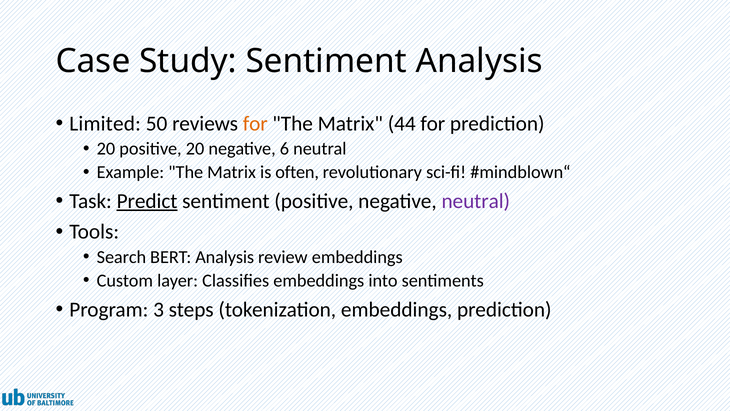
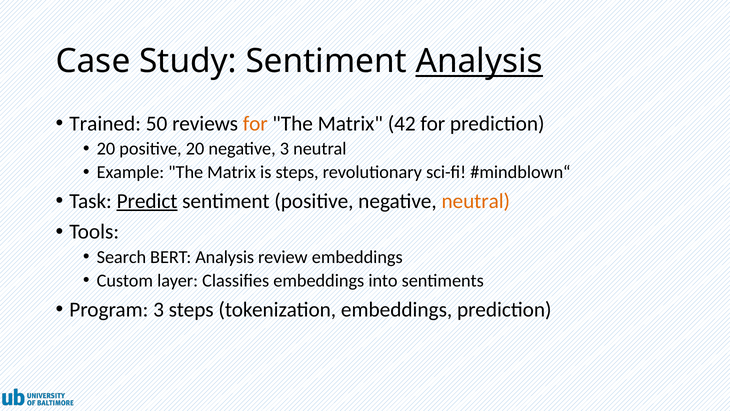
Analysis at (479, 61) underline: none -> present
Limited: Limited -> Trained
44: 44 -> 42
negative 6: 6 -> 3
is often: often -> steps
neutral at (476, 201) colour: purple -> orange
